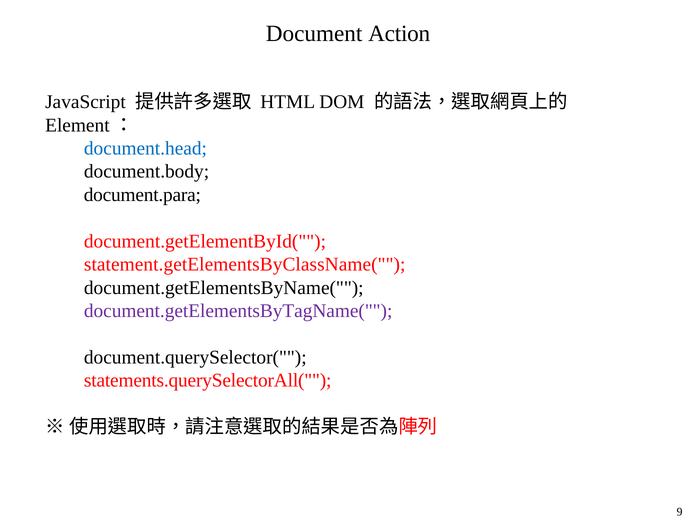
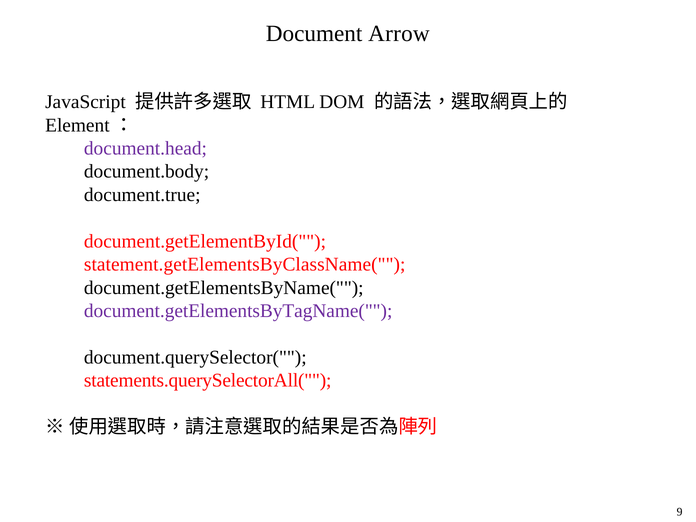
Action: Action -> Arrow
document.head colour: blue -> purple
document.para: document.para -> document.true
